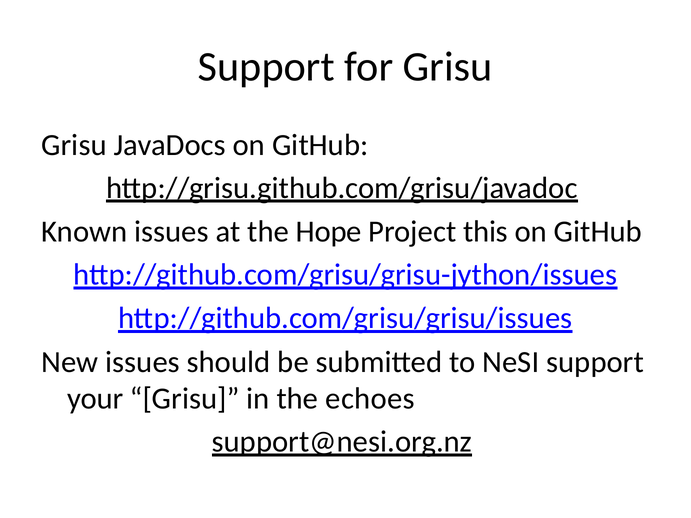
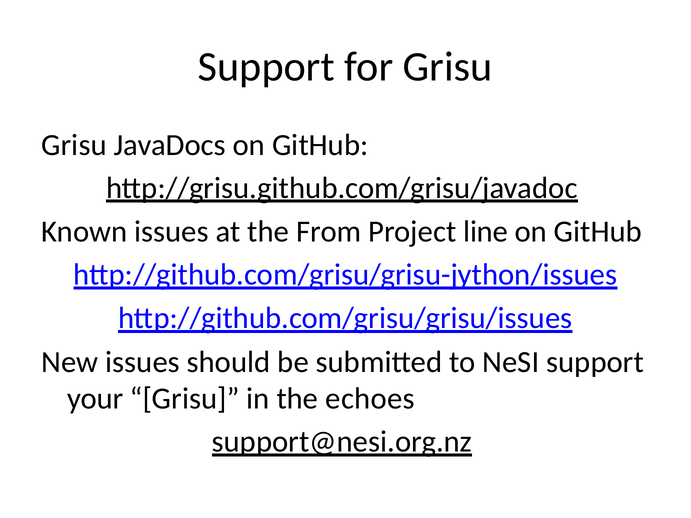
Hope: Hope -> From
this: this -> line
